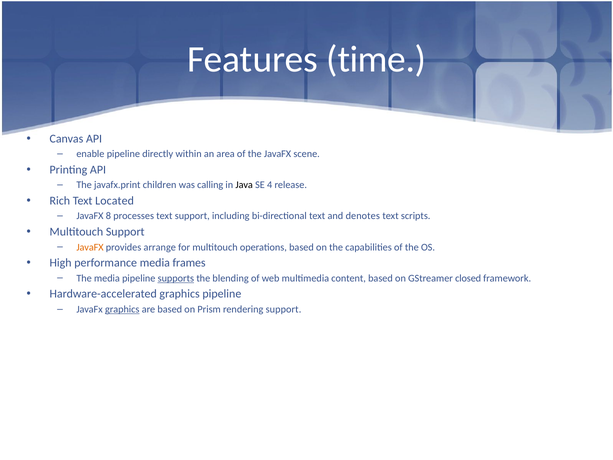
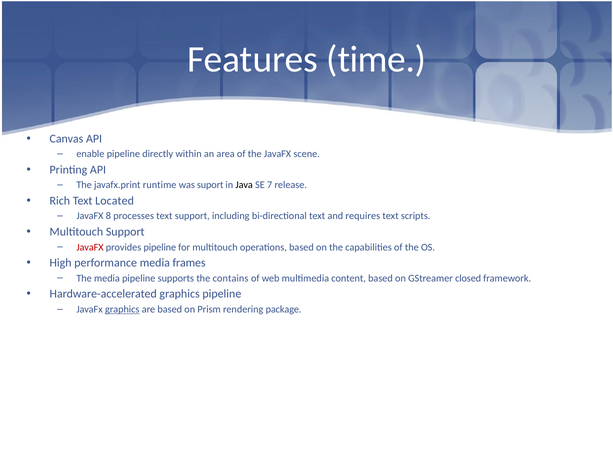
children: children -> runtime
calling: calling -> suport
4: 4 -> 7
denotes: denotes -> requires
JavaFX at (90, 247) colour: orange -> red
provides arrange: arrange -> pipeline
supports underline: present -> none
blending: blending -> contains
rendering support: support -> package
